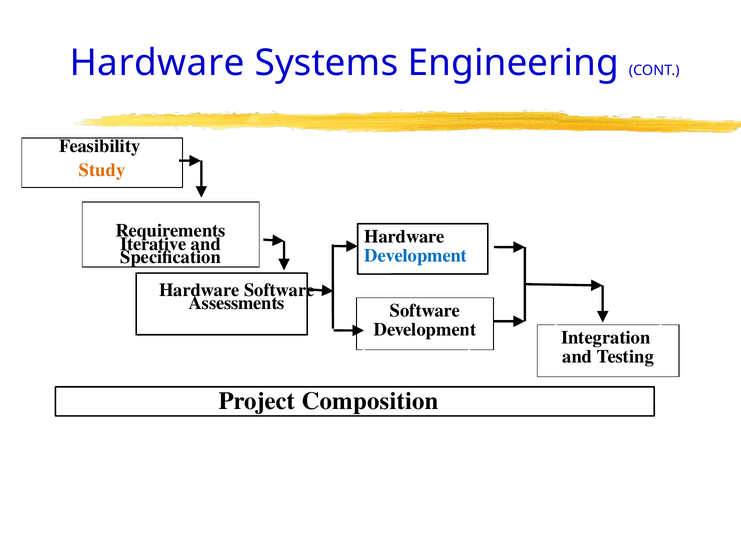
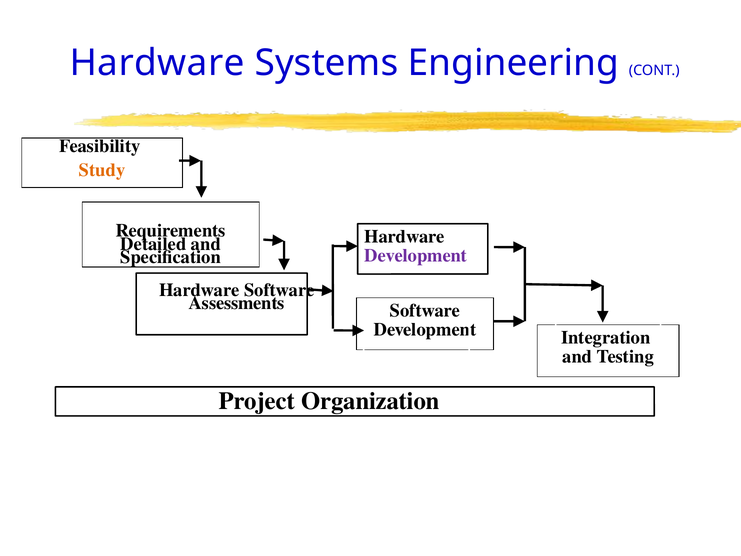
Iterative: Iterative -> Detailed
Development at (416, 255) colour: blue -> purple
Composition: Composition -> Organization
